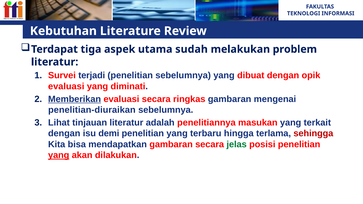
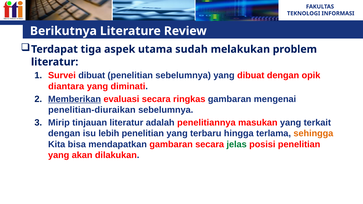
Kebutuhan: Kebutuhan -> Berikutnya
Survei terjadi: terjadi -> dibuat
evaluasi at (66, 86): evaluasi -> diantara
Lihat: Lihat -> Mirip
demi: demi -> lebih
sehingga colour: red -> orange
yang at (59, 155) underline: present -> none
